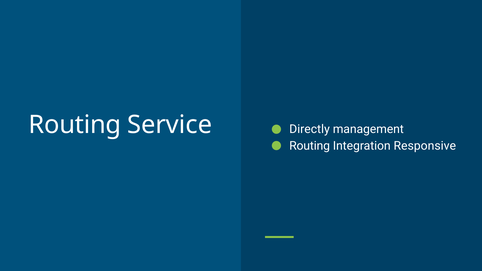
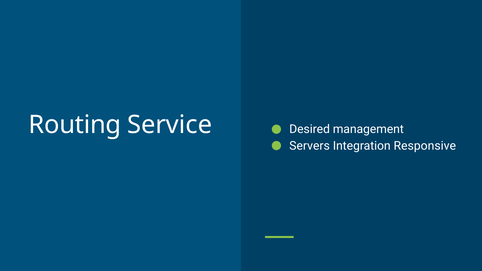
Directly: Directly -> Desired
Routing at (310, 146): Routing -> Servers
